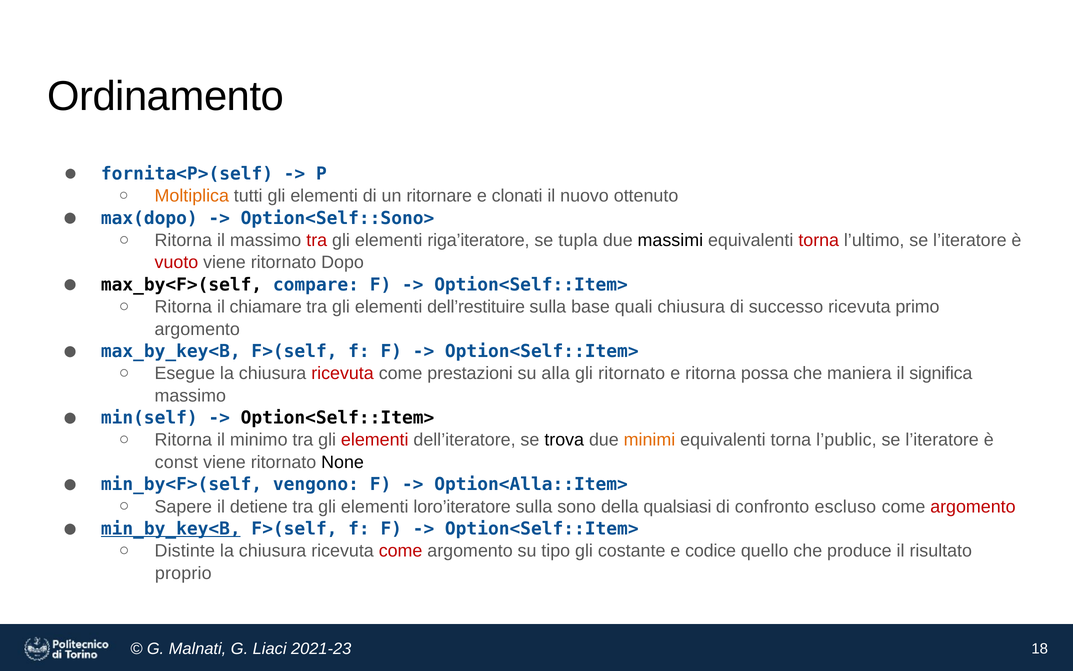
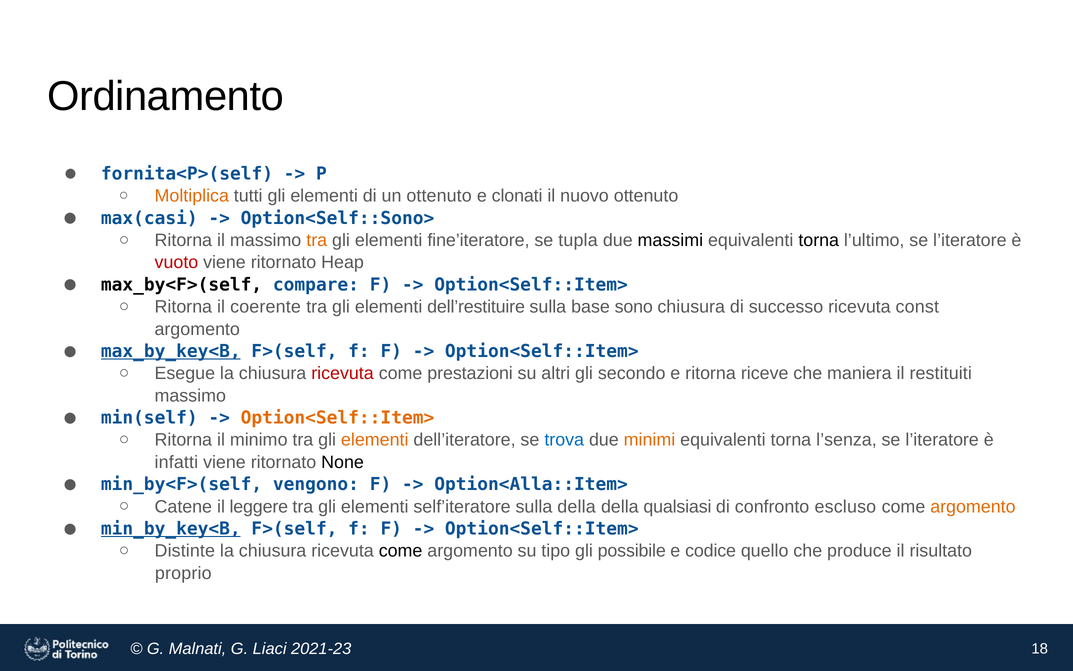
un ritornare: ritornare -> ottenuto
max(dopo: max(dopo -> max(casi
tra at (317, 240) colour: red -> orange
riga’iteratore: riga’iteratore -> fine’iteratore
torna at (819, 240) colour: red -> black
Dopo: Dopo -> Heap
chiamare: chiamare -> coerente
quali: quali -> sono
primo: primo -> const
max_by_key<B underline: none -> present
alla: alla -> altri
gli ritornato: ritornato -> secondo
possa: possa -> riceve
significa: significa -> restituiti
Option<Self::Item> at (337, 418) colour: black -> orange
elementi at (375, 440) colour: red -> orange
trova colour: black -> blue
l’public: l’public -> l’senza
const: const -> infatti
Sapere: Sapere -> Catene
detiene: detiene -> leggere
loro’iteratore: loro’iteratore -> self’iteratore
sulla sono: sono -> della
argomento at (973, 506) colour: red -> orange
come at (401, 551) colour: red -> black
costante: costante -> possibile
